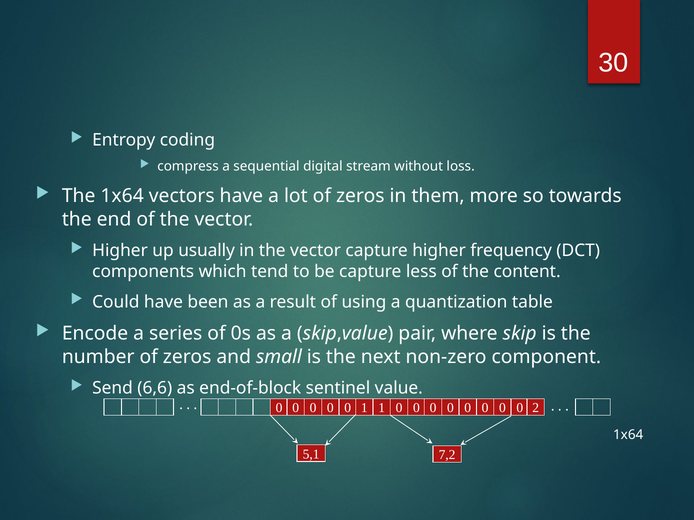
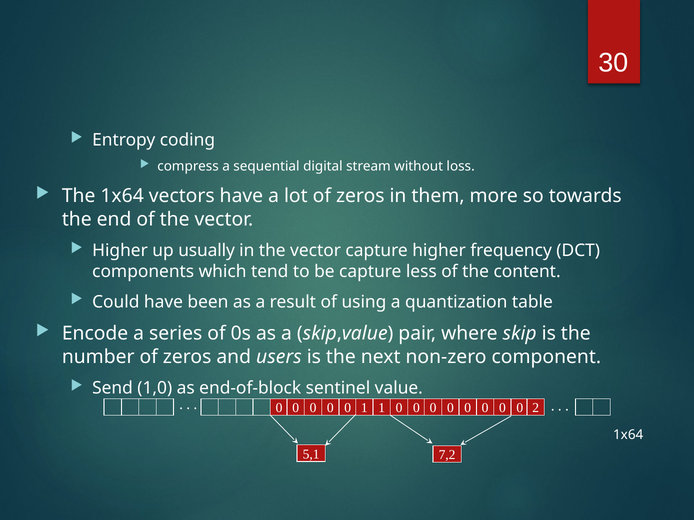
small: small -> users
6,6: 6,6 -> 1,0
